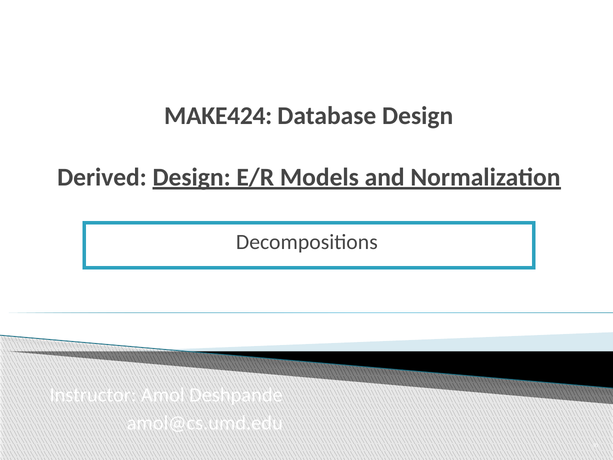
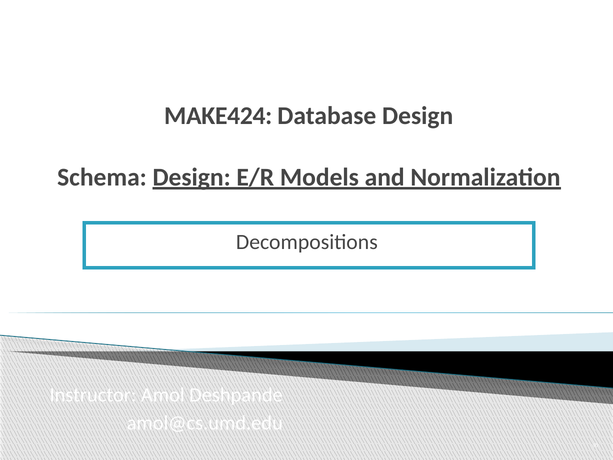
Derived: Derived -> Schema
